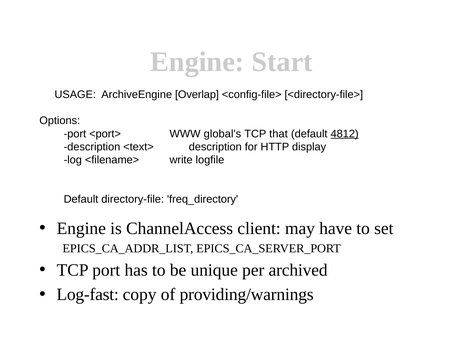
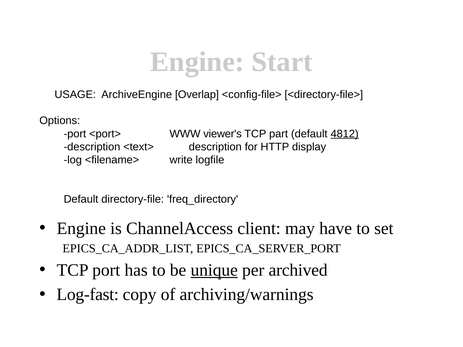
global's: global's -> viewer's
that: that -> part
unique underline: none -> present
providing/warnings: providing/warnings -> archiving/warnings
